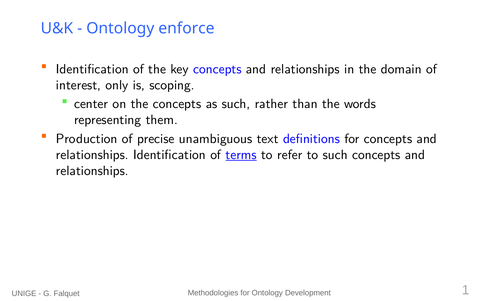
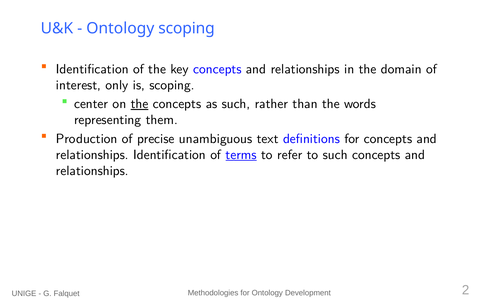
Ontology enforce: enforce -> scoping
the at (140, 104) underline: none -> present
1: 1 -> 2
